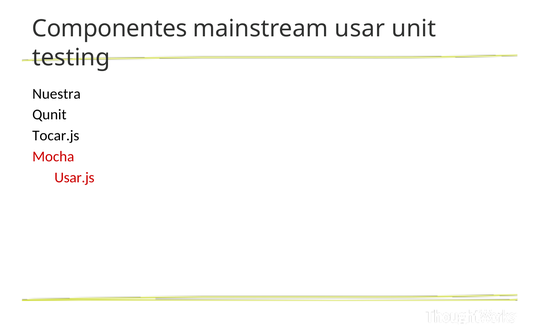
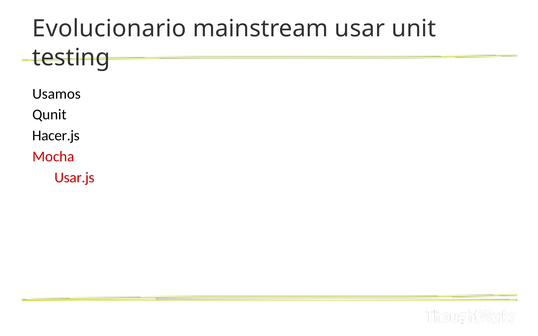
Componentes: Componentes -> Evolucionario
Nuestra: Nuestra -> Usamos
Tocar.js: Tocar.js -> Hacer.js
